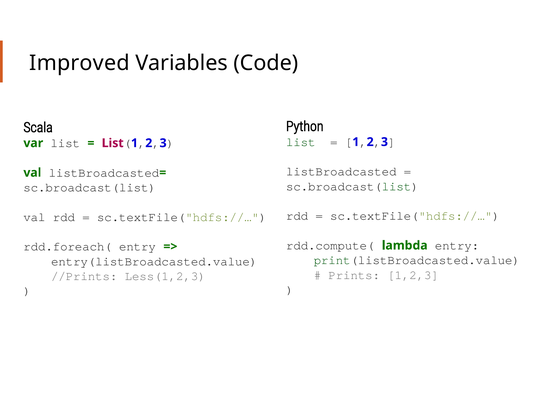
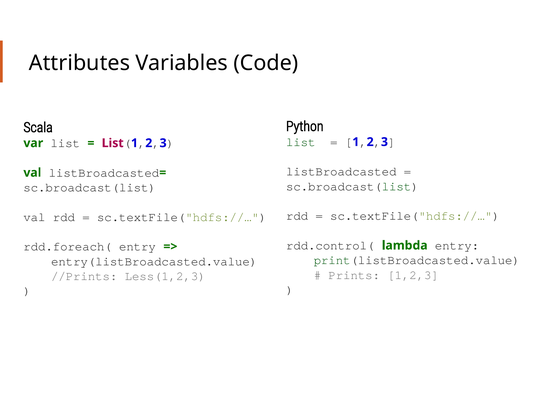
Improved: Improved -> Attributes
rdd.compute(: rdd.compute( -> rdd.control(
